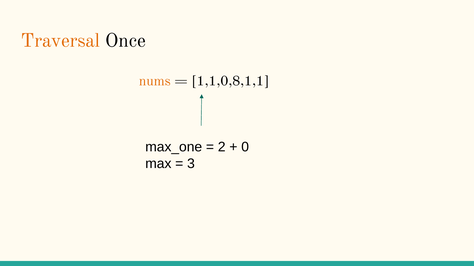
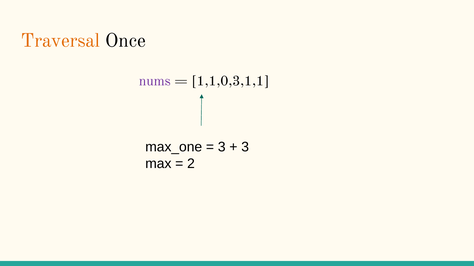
nums colour: orange -> purple
1,1,0,8,1,1: 1,1,0,8,1,1 -> 1,1,0,3,1,1
2 at (222, 147): 2 -> 3
0 at (245, 147): 0 -> 3
3: 3 -> 2
